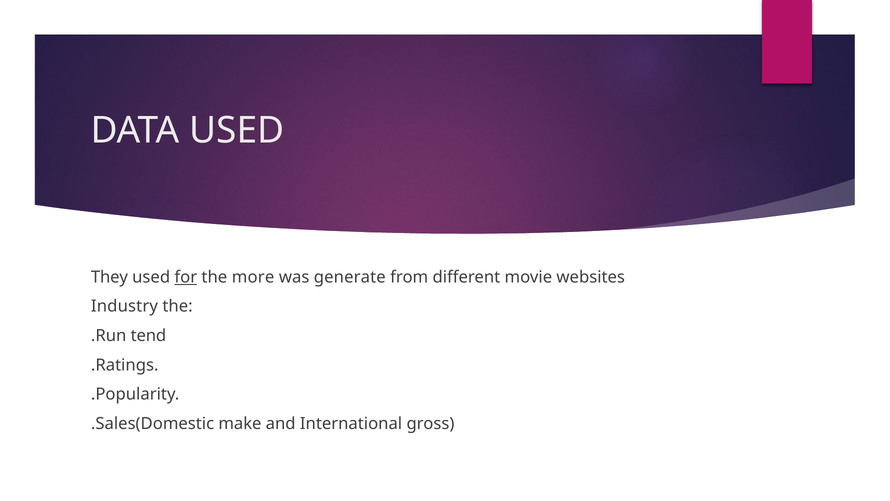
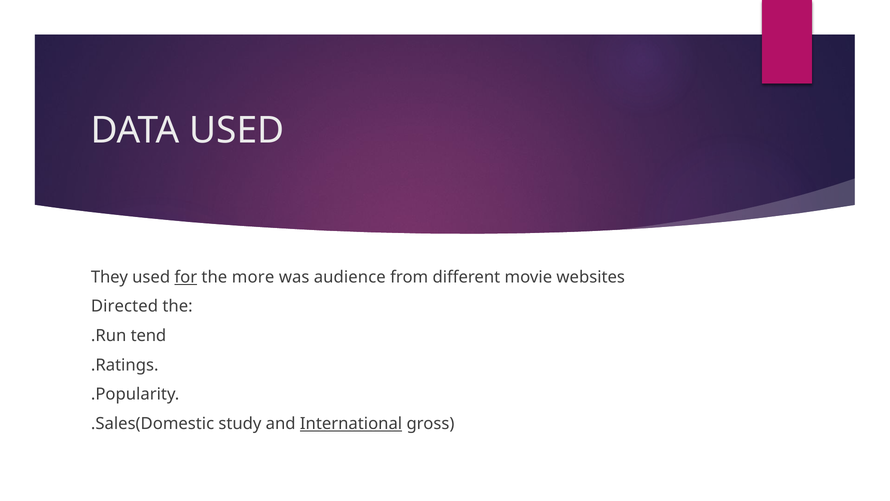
generate: generate -> audience
Industry: Industry -> Directed
make: make -> study
International underline: none -> present
